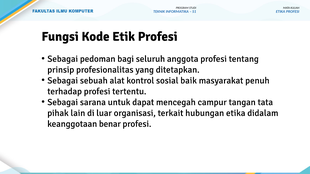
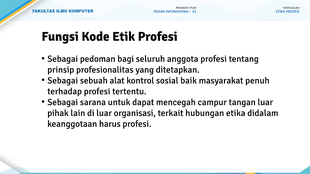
tangan tata: tata -> luar
benar: benar -> harus
